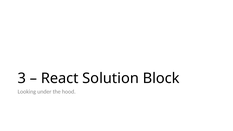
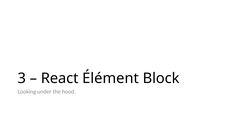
Solution: Solution -> Élément
